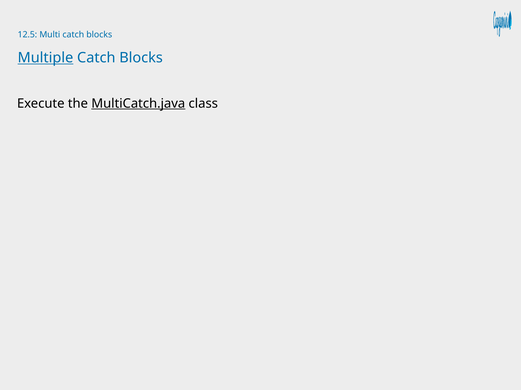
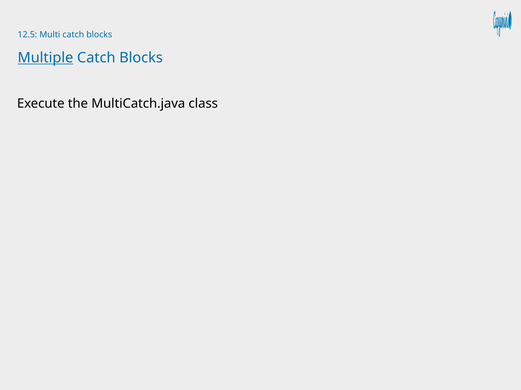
MultiCatch.java underline: present -> none
